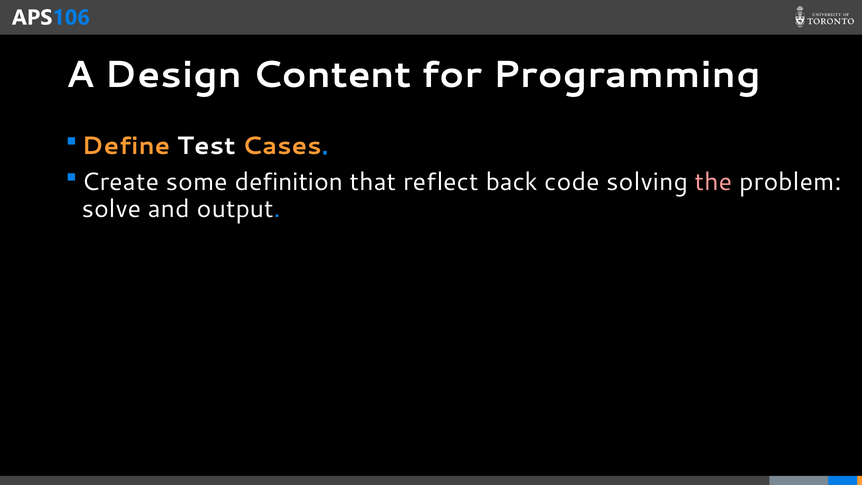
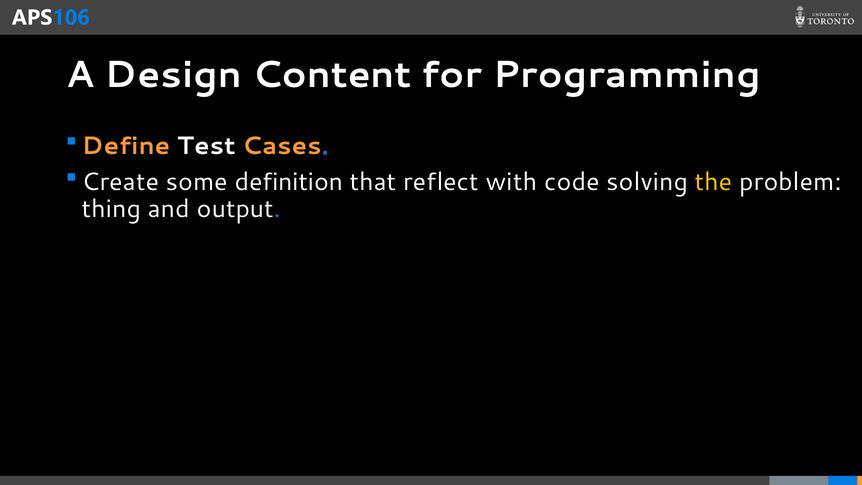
back: back -> with
the colour: pink -> yellow
solve: solve -> thing
